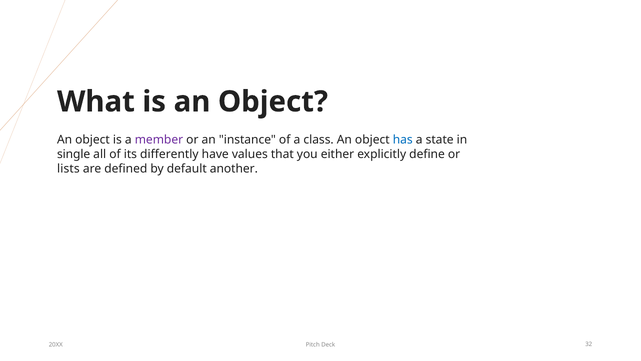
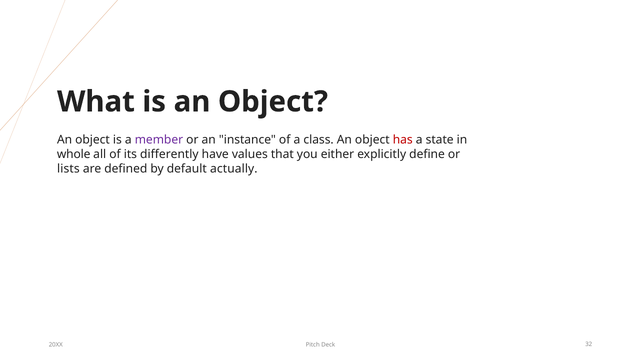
has colour: blue -> red
single: single -> whole
another: another -> actually
